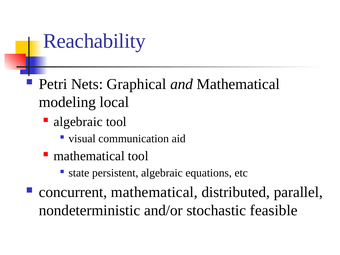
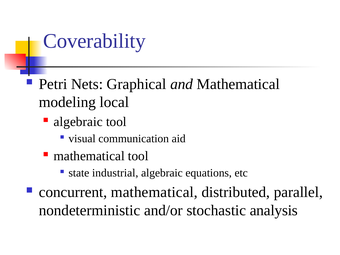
Reachability: Reachability -> Coverability
persistent: persistent -> industrial
feasible: feasible -> analysis
